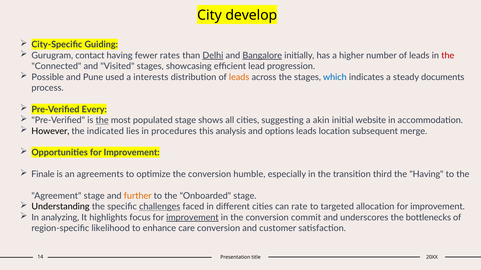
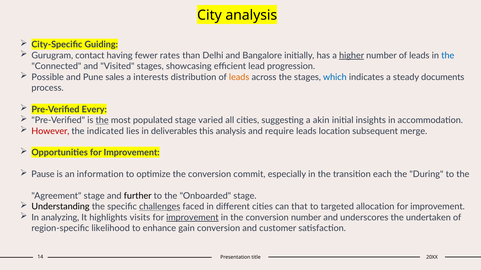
City develop: develop -> analysis
Delhi underline: present -> none
Bangalore underline: present -> none
higher underline: none -> present
the at (448, 56) colour: red -> blue
used: used -> sales
shows: shows -> varied
website: website -> insights
However colour: black -> red
procedures: procedures -> deliverables
options: options -> require
Finale: Finale -> Pause
agreements: agreements -> information
humble: humble -> commit
third: third -> each
the Having: Having -> During
further colour: orange -> black
rate: rate -> that
focus: focus -> visits
conversion commit: commit -> number
bottlenecks: bottlenecks -> undertaken
care: care -> gain
